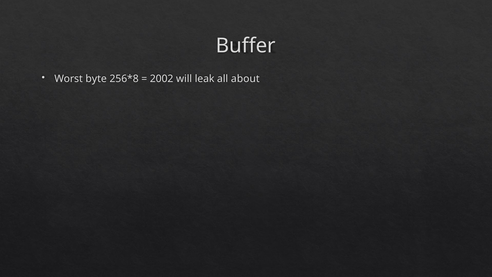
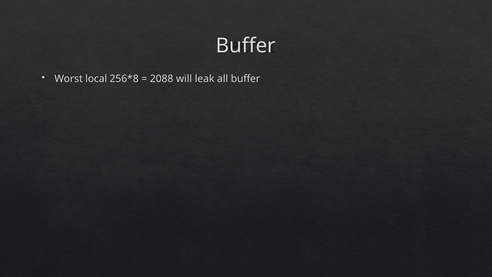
byte: byte -> local
2002: 2002 -> 2088
all about: about -> buffer
